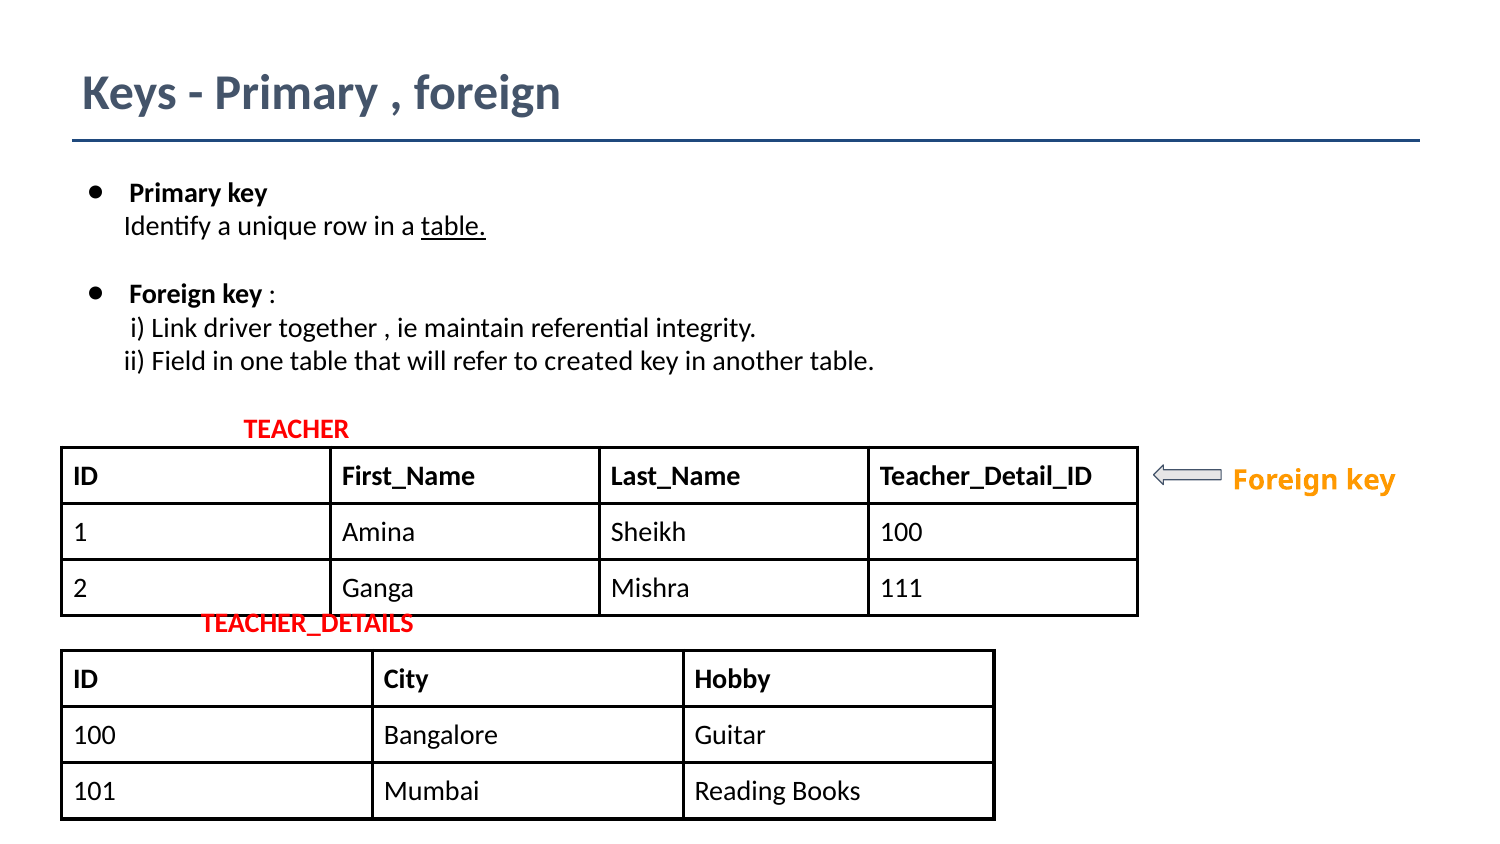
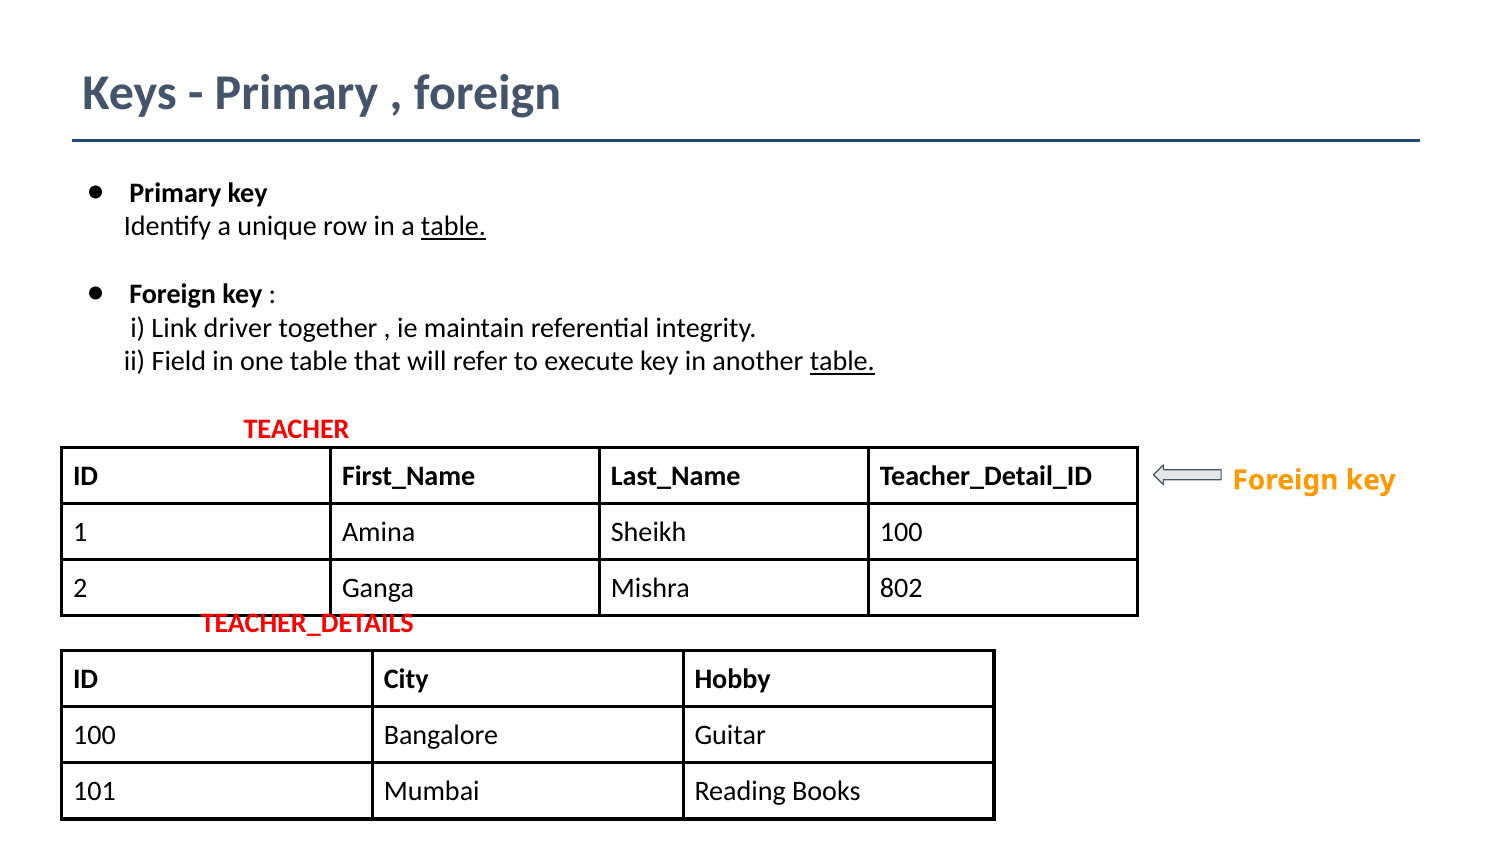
created: created -> execute
table at (842, 362) underline: none -> present
111: 111 -> 802
